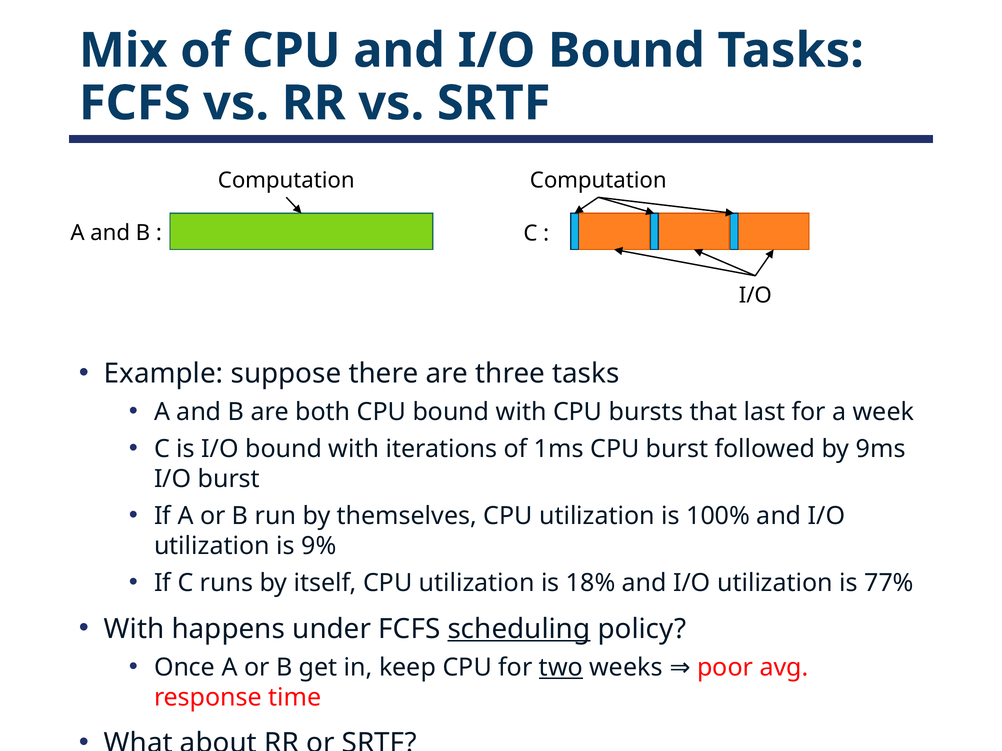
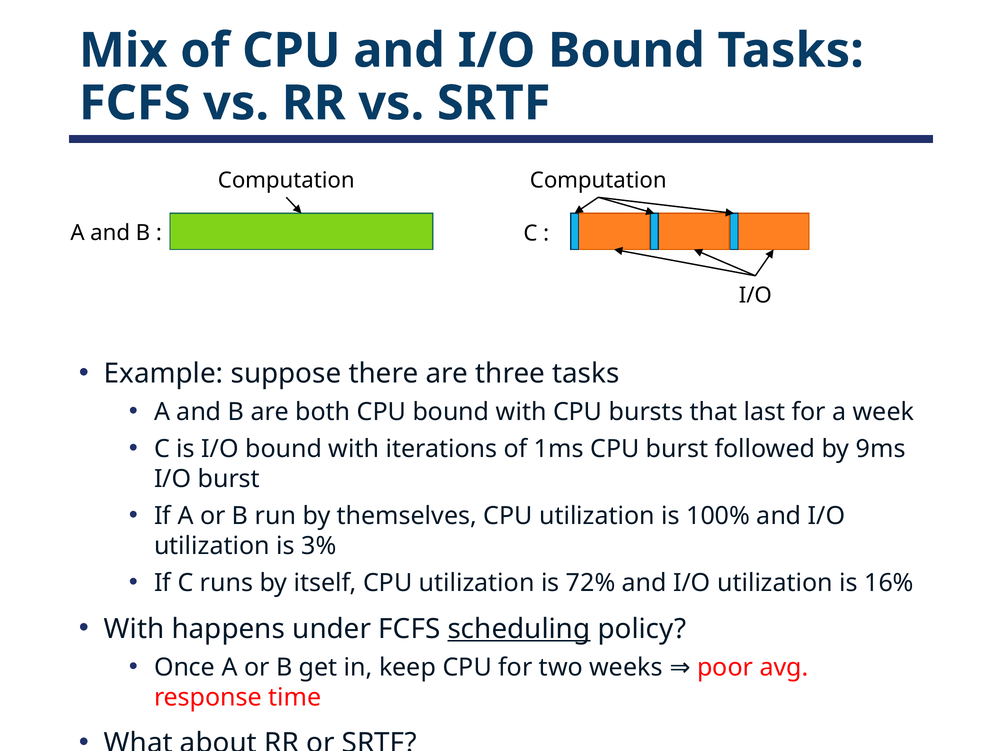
9%: 9% -> 3%
18%: 18% -> 72%
77%: 77% -> 16%
two underline: present -> none
